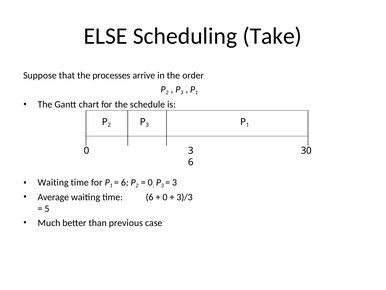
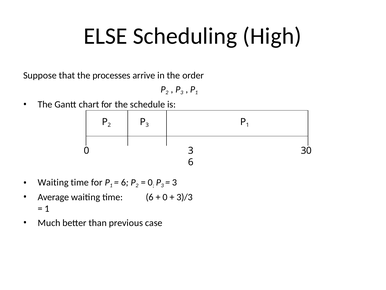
Take: Take -> High
5 at (47, 208): 5 -> 1
